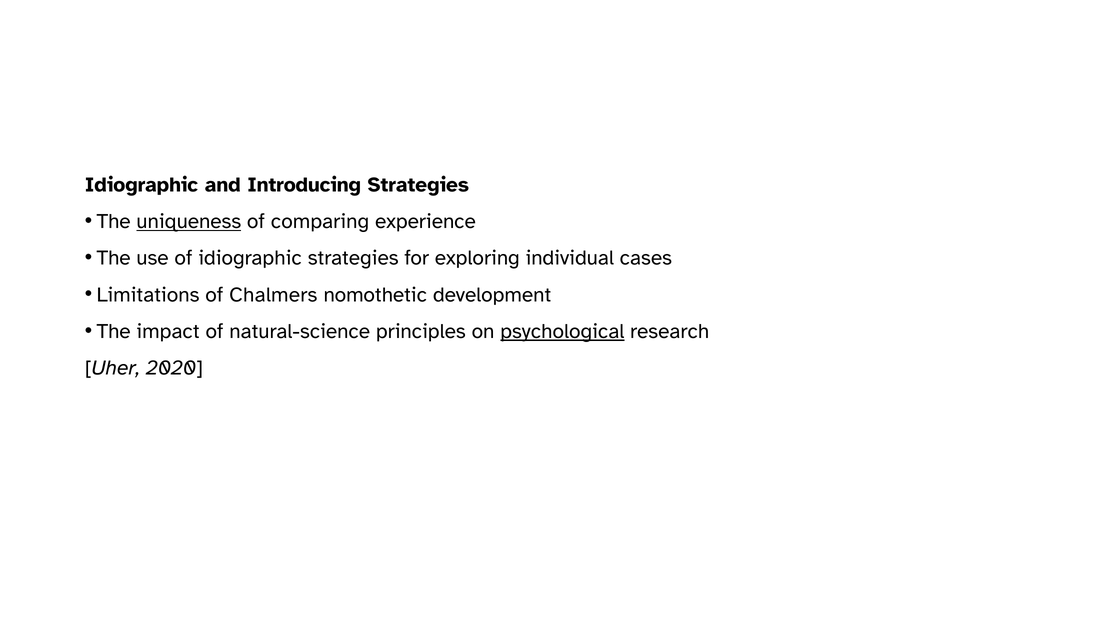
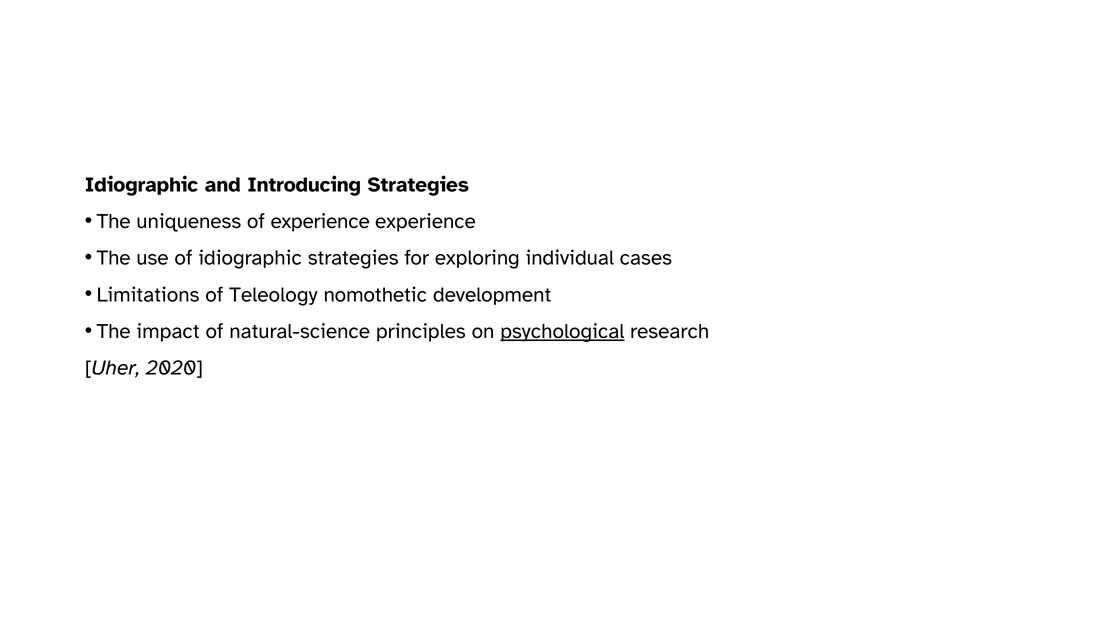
uniqueness underline: present -> none
of comparing: comparing -> experience
Chalmers: Chalmers -> Teleology
